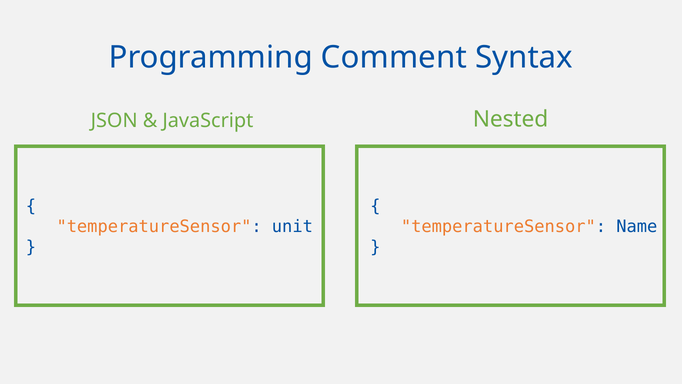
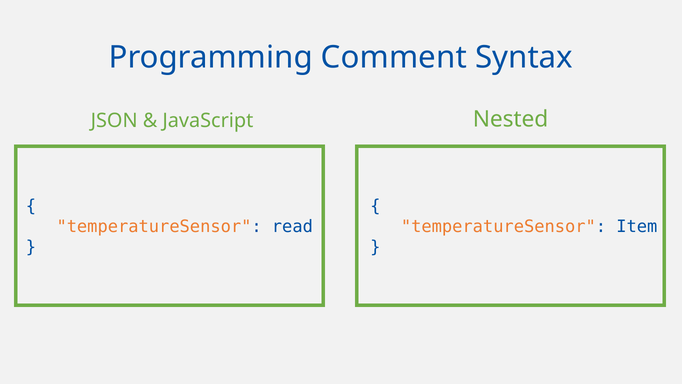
unit: unit -> read
Name: Name -> Item
